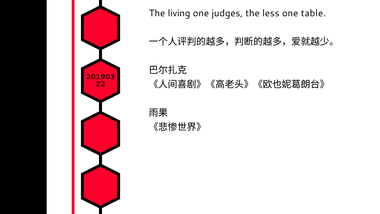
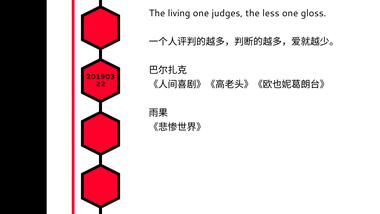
table: table -> gloss
